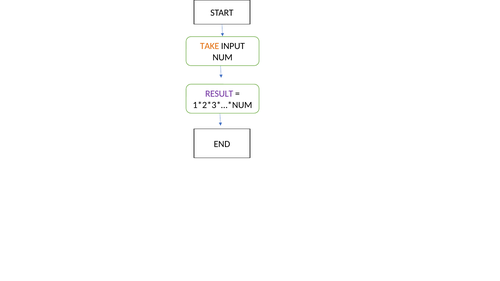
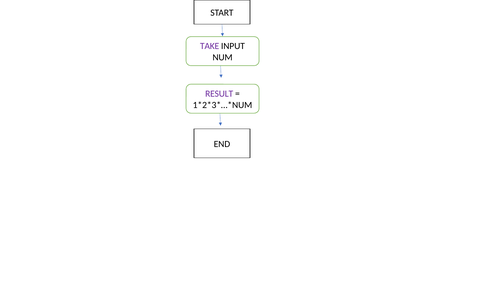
TAKE colour: orange -> purple
